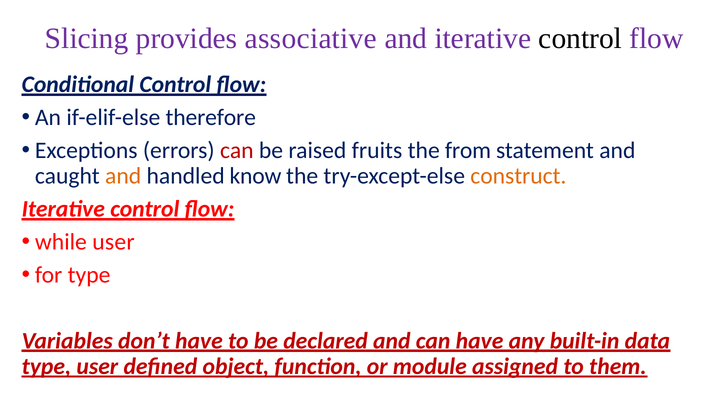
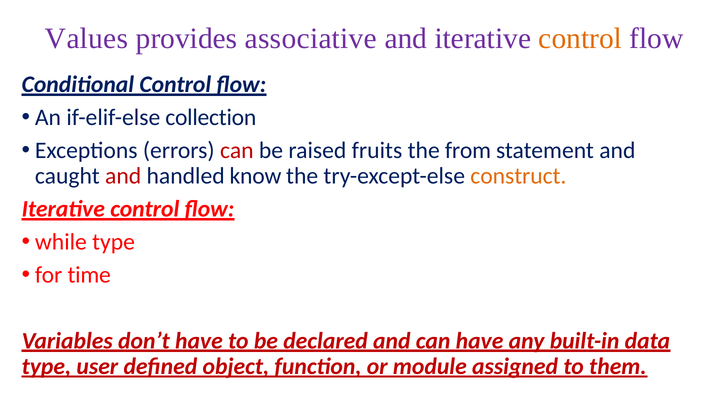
Slicing: Slicing -> Values
control at (580, 38) colour: black -> orange
therefore: therefore -> collection
and at (123, 176) colour: orange -> red
while user: user -> type
for type: type -> time
